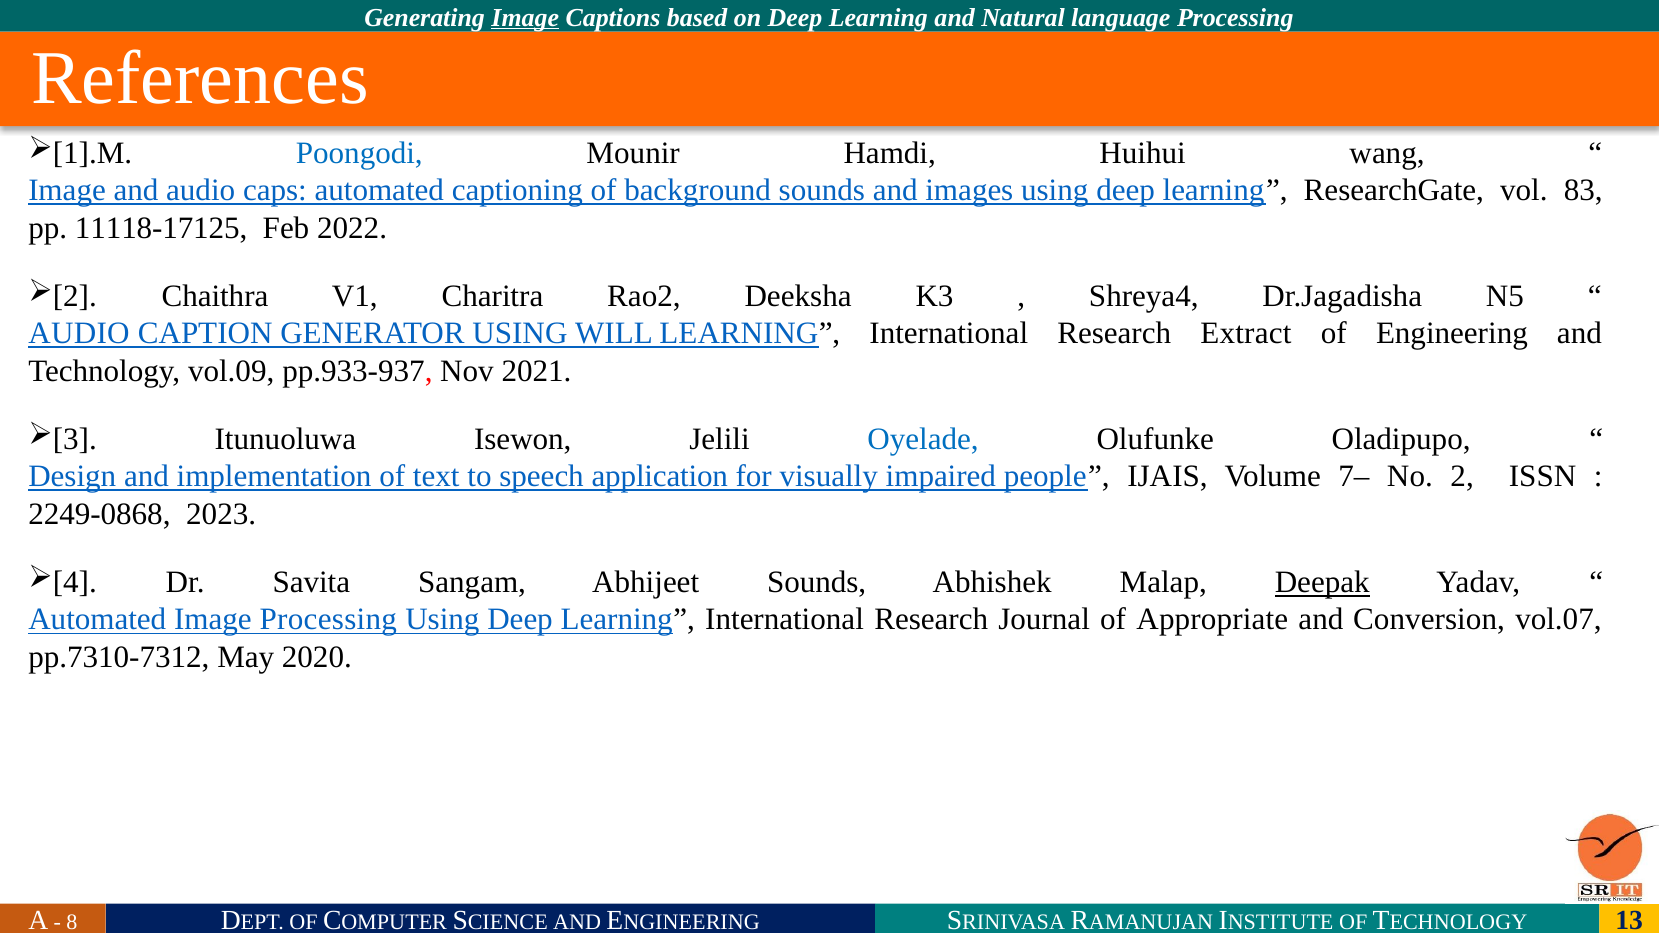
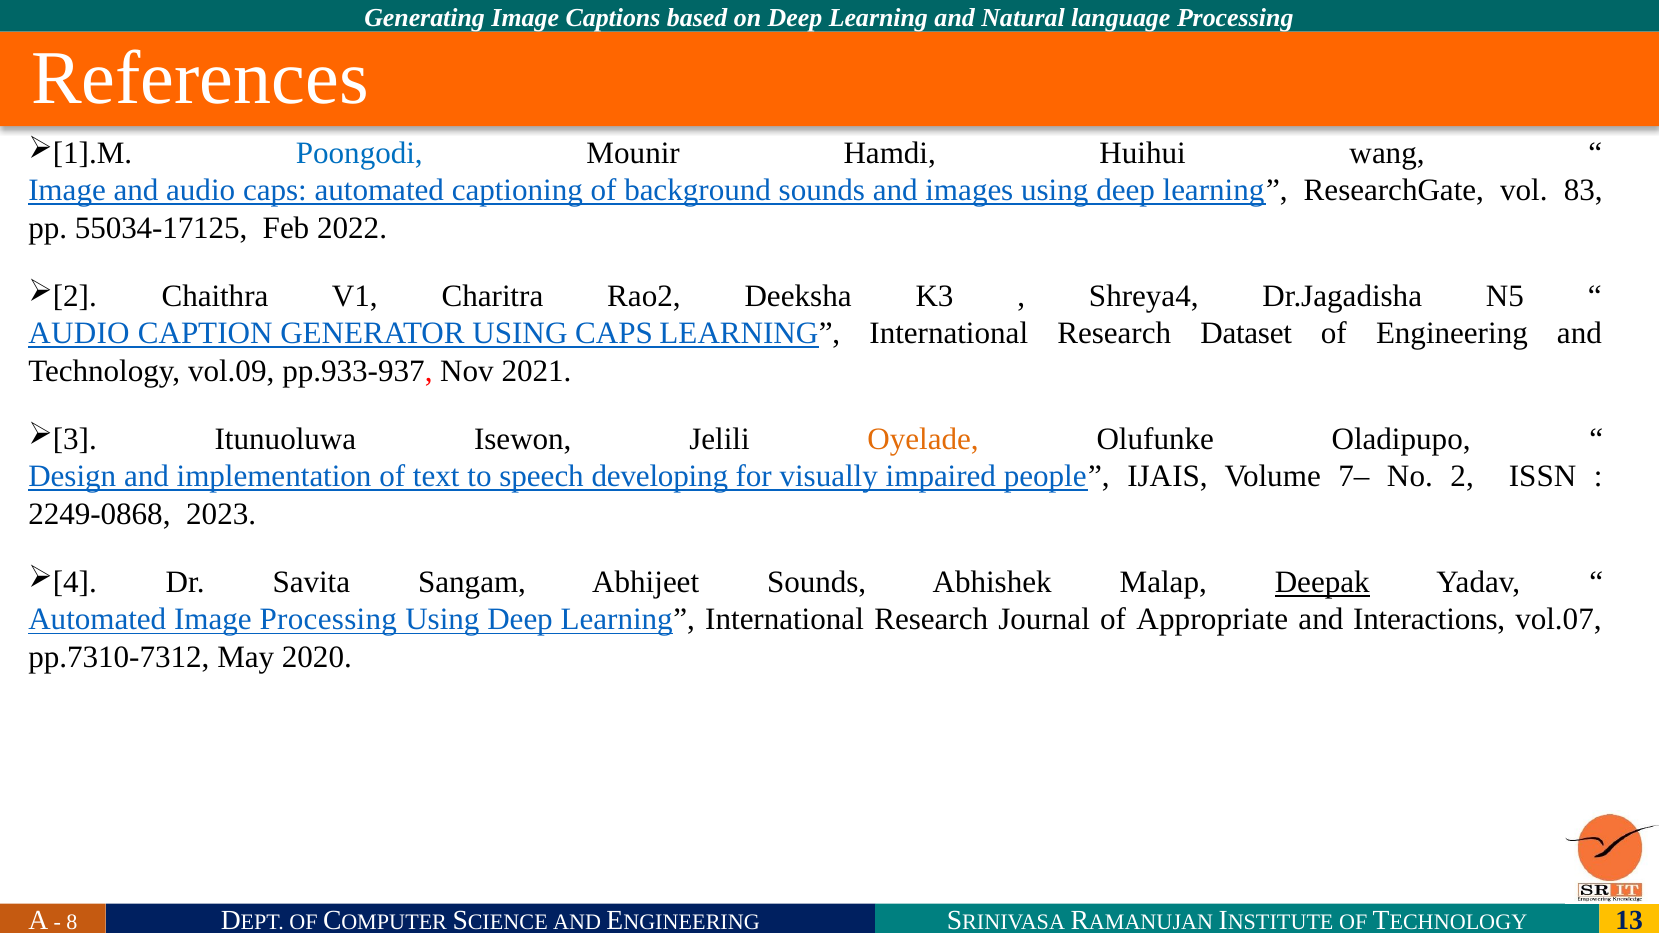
Image at (525, 18) underline: present -> none
11118-17125: 11118-17125 -> 55034-17125
USING WILL: WILL -> CAPS
Extract: Extract -> Dataset
Oyelade colour: blue -> orange
application: application -> developing
Conversion: Conversion -> Interactions
